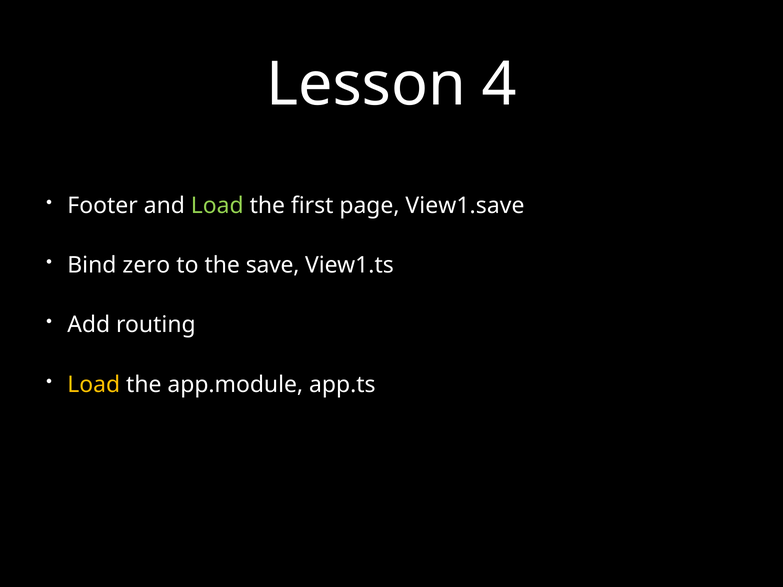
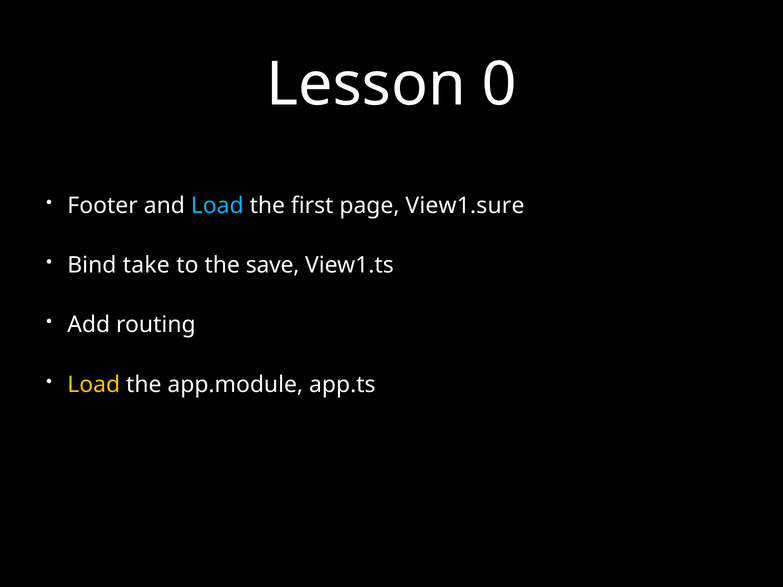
4: 4 -> 0
Load at (217, 206) colour: light green -> light blue
View1.save: View1.save -> View1.sure
zero: zero -> take
